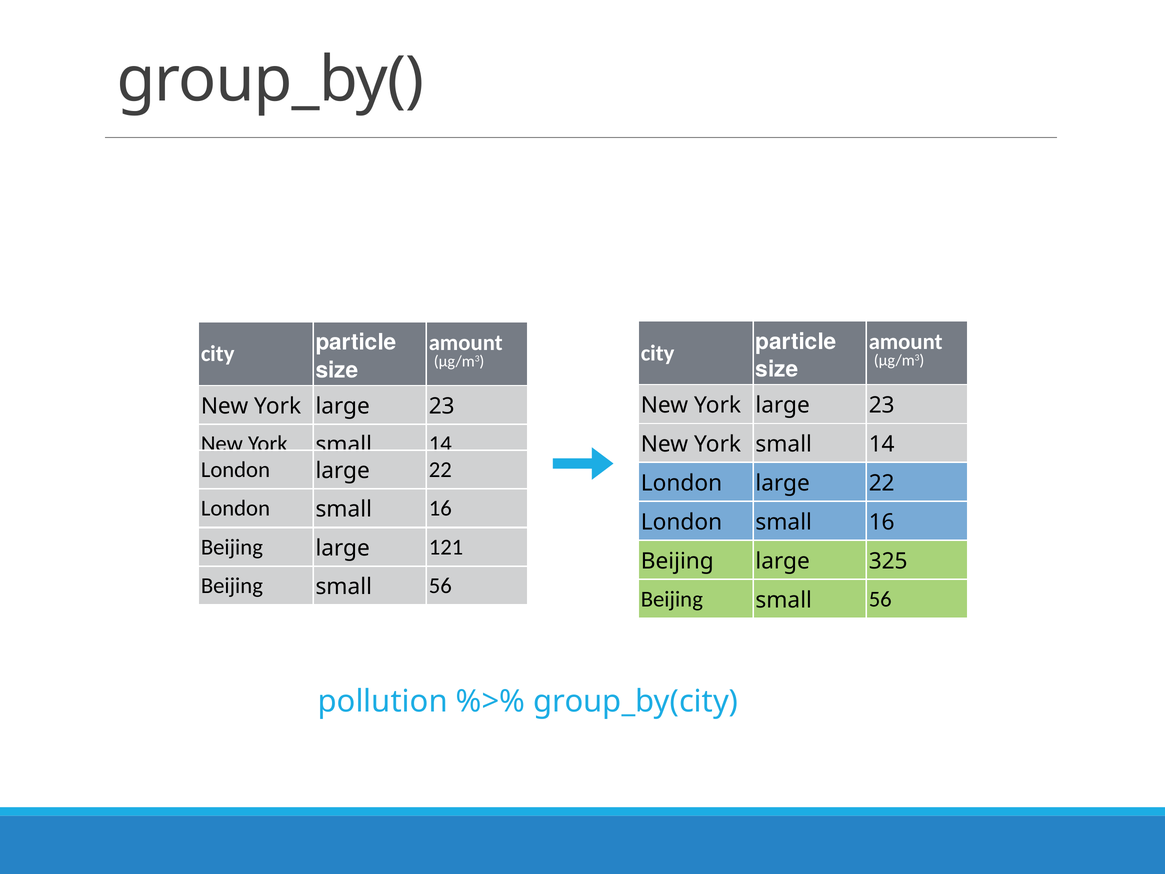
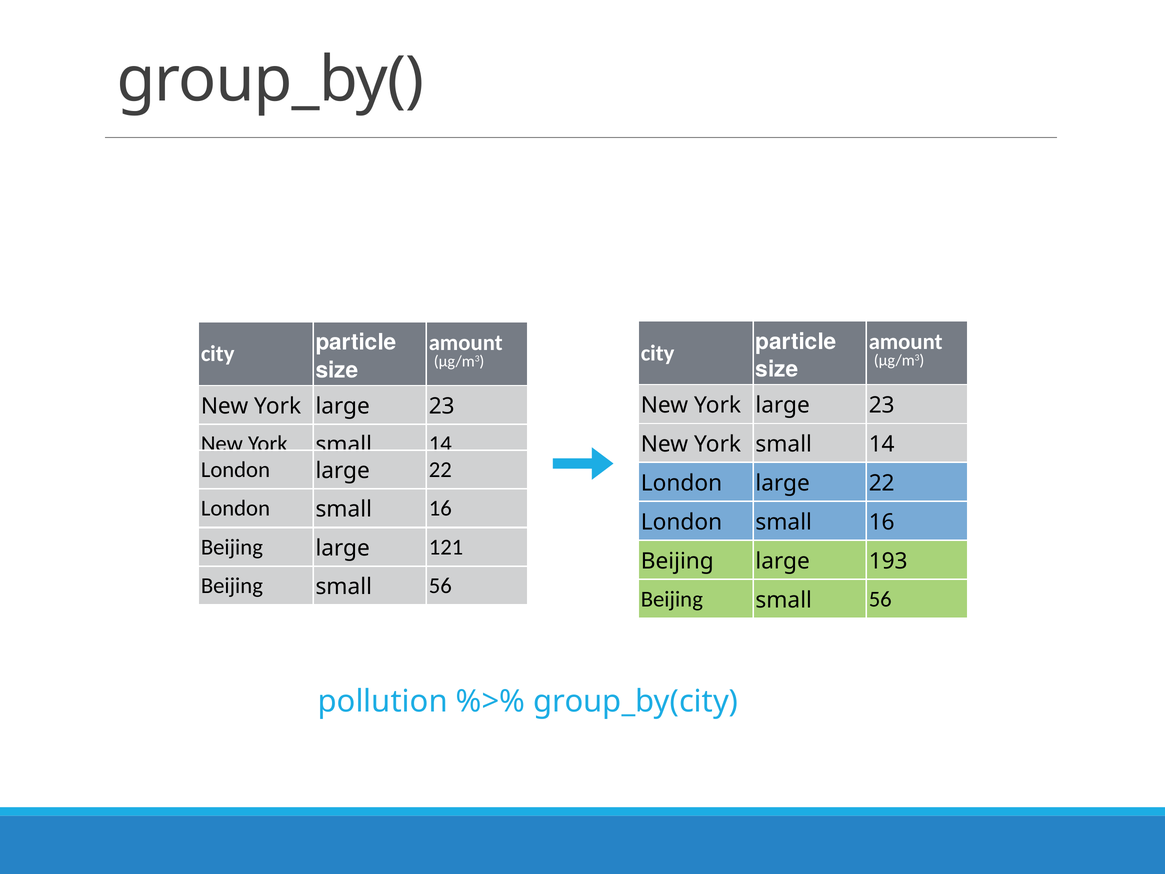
325: 325 -> 193
